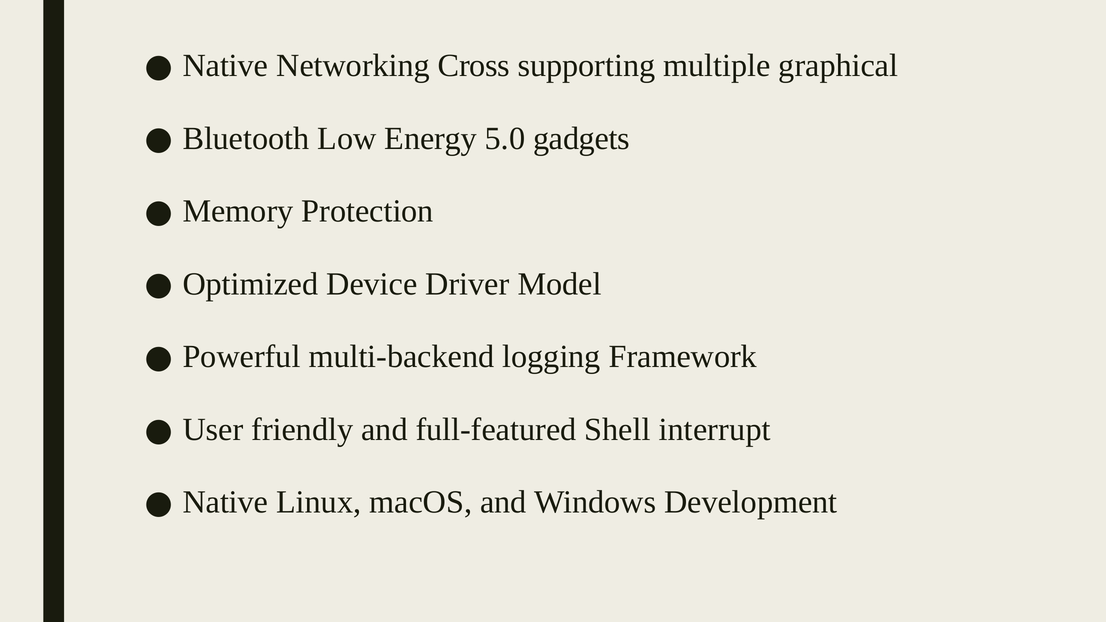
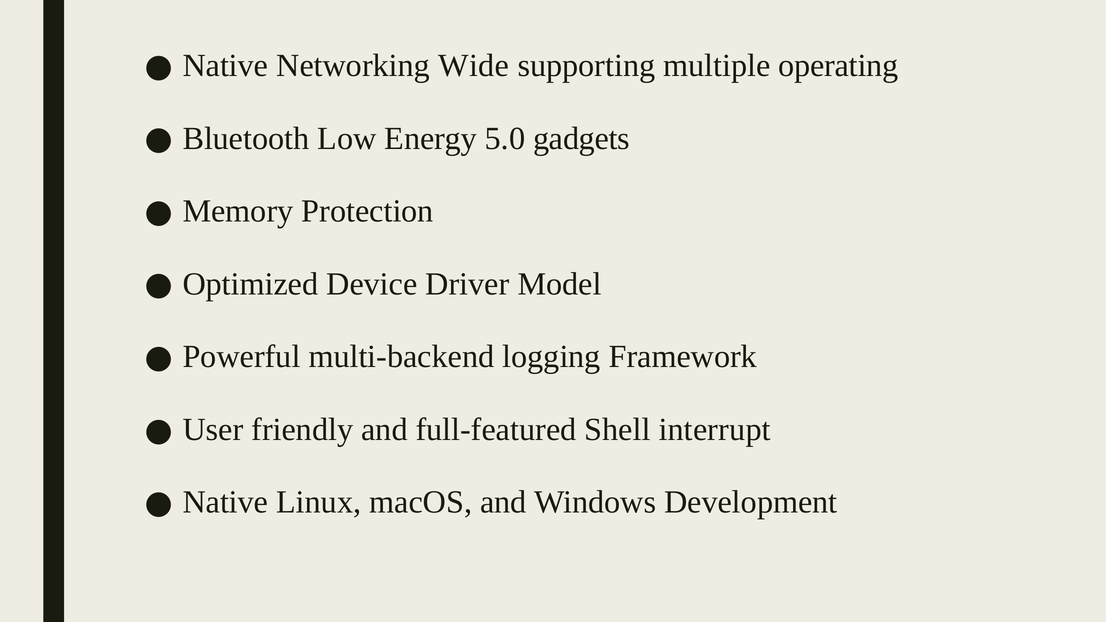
Cross: Cross -> Wide
graphical: graphical -> operating
